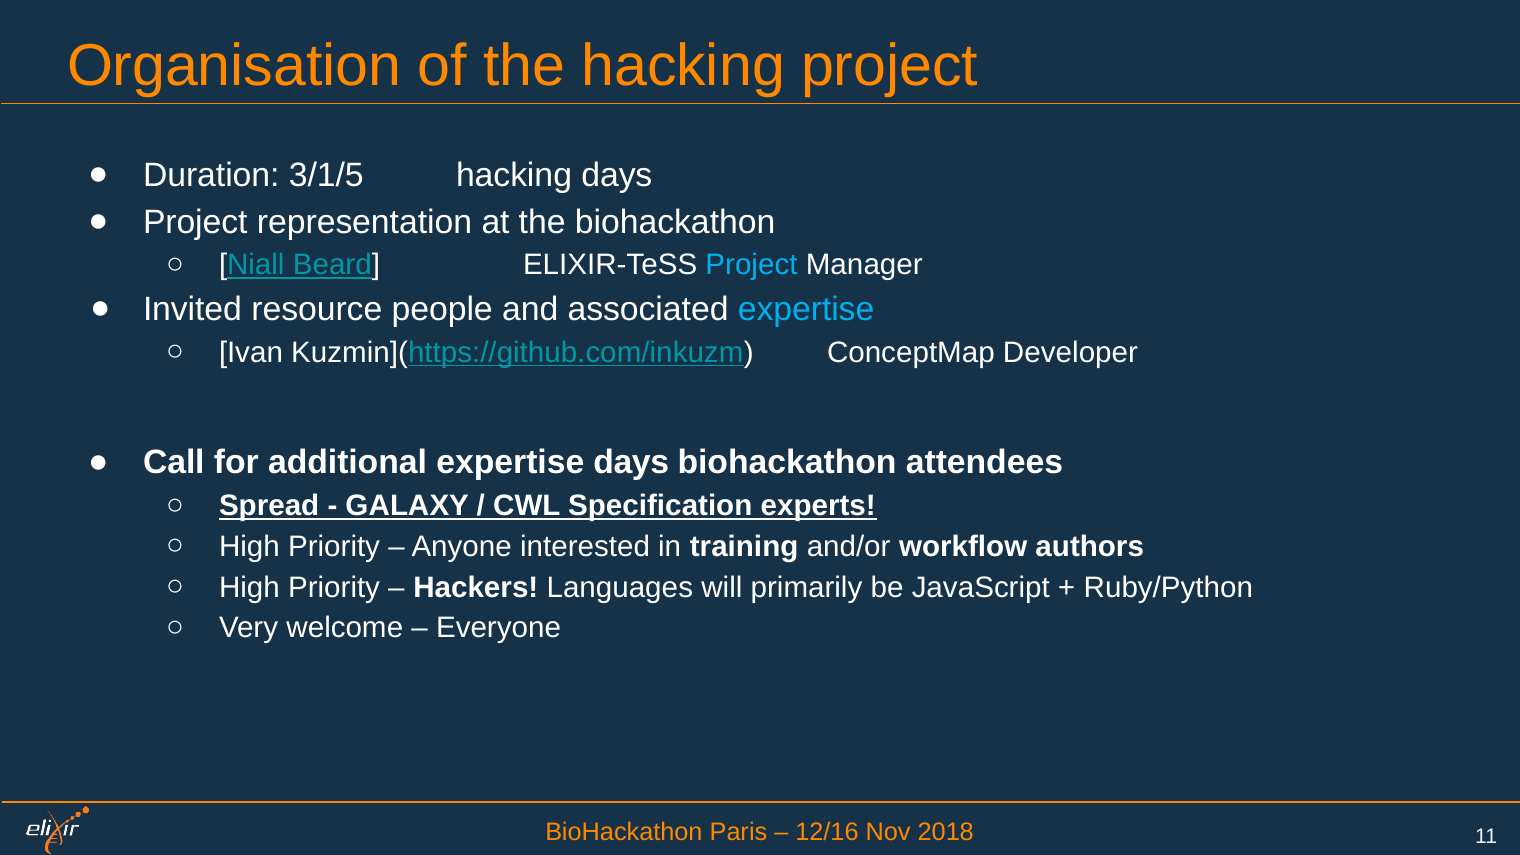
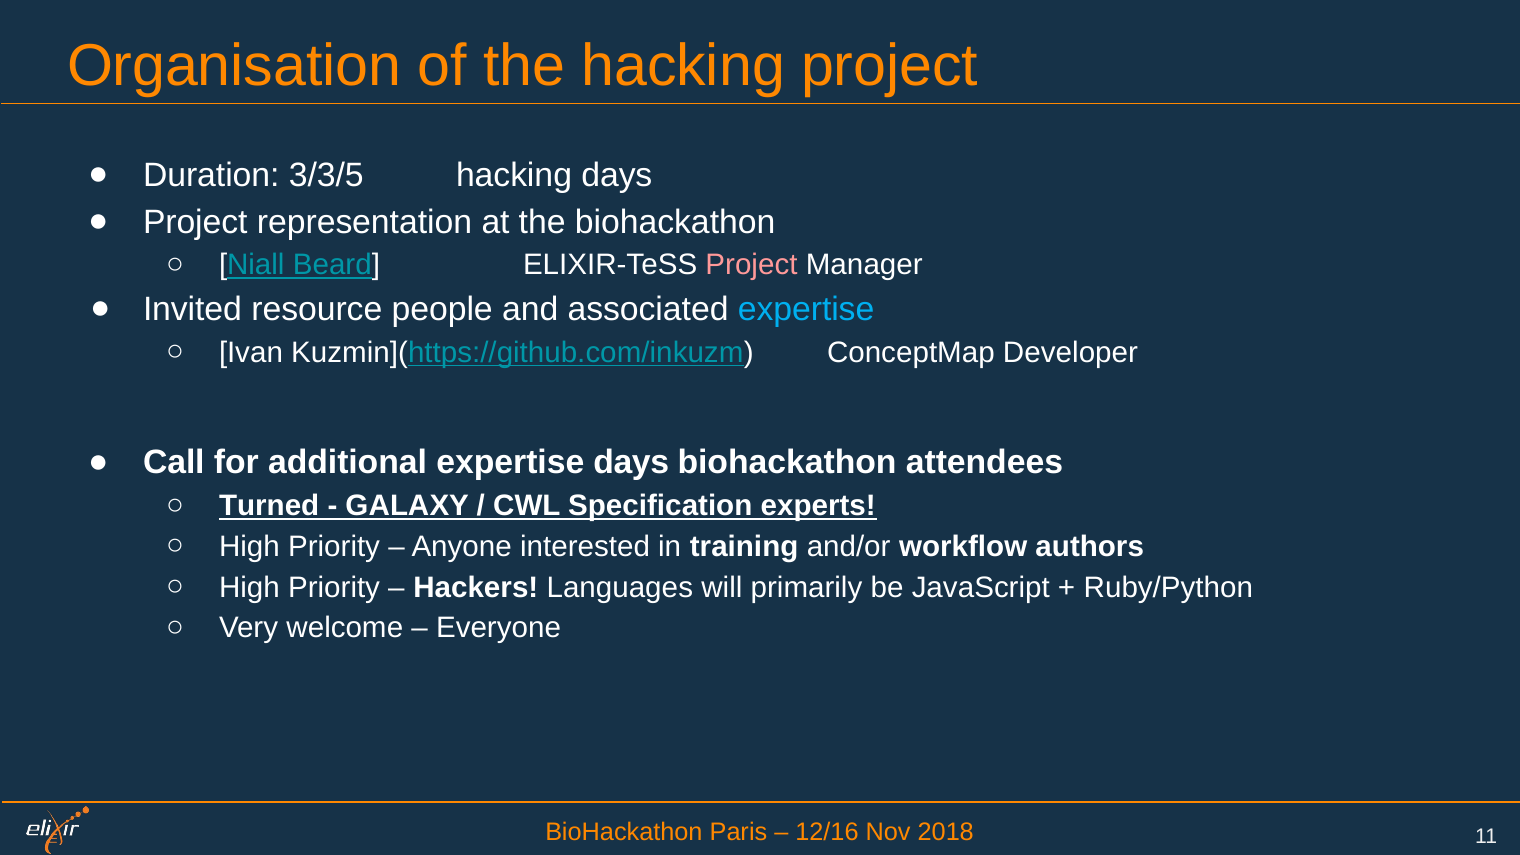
3/1/5: 3/1/5 -> 3/3/5
Project at (751, 265) colour: light blue -> pink
Spread: Spread -> Turned
